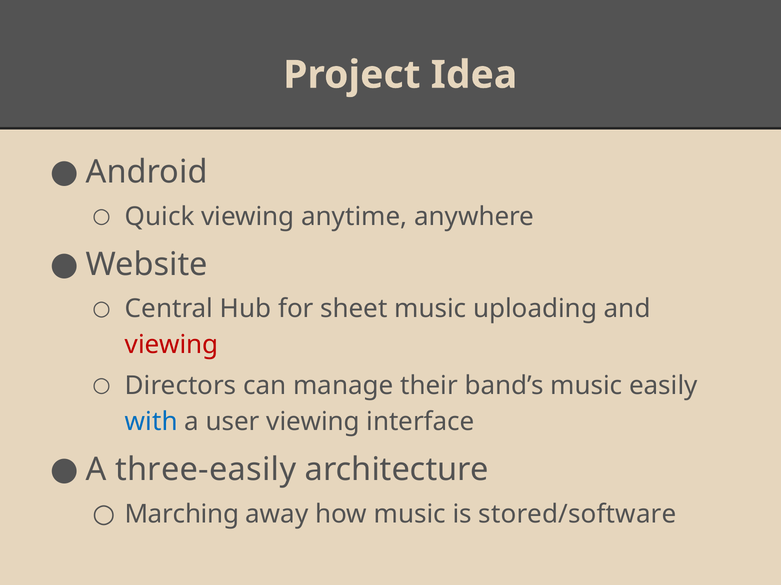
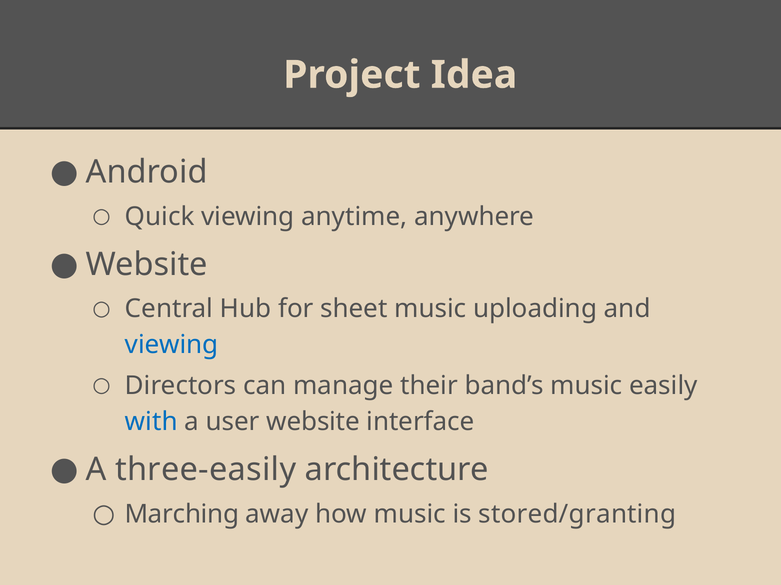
viewing at (172, 345) colour: red -> blue
user viewing: viewing -> website
stored/software: stored/software -> stored/granting
